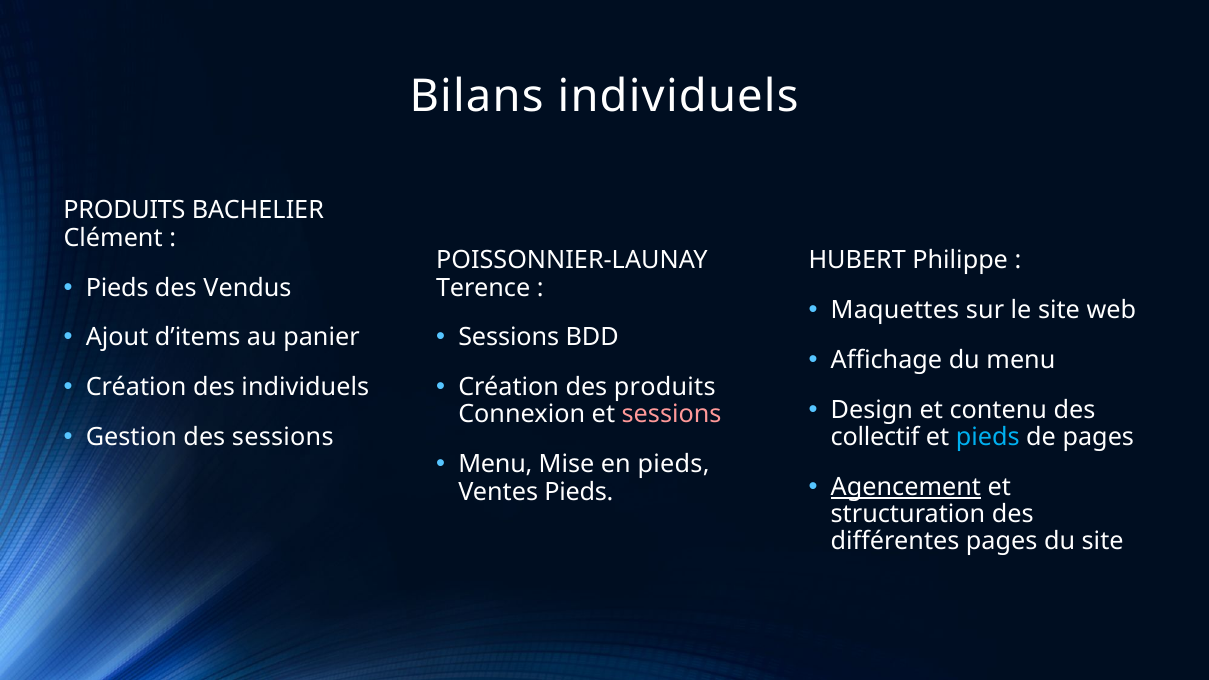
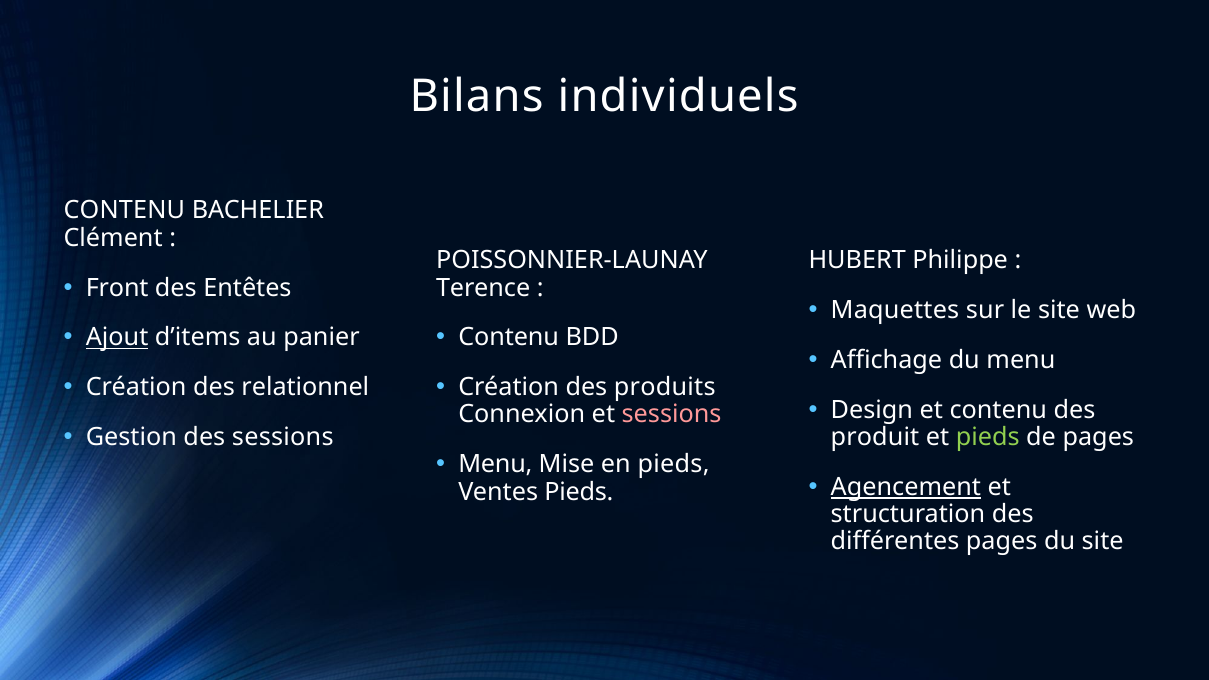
PRODUITS at (125, 211): PRODUITS -> CONTENU
Pieds at (117, 288): Pieds -> Front
Vendus: Vendus -> Entêtes
Ajout underline: none -> present
Sessions at (509, 338): Sessions -> Contenu
des individuels: individuels -> relationnel
collectif: collectif -> produit
pieds at (988, 437) colour: light blue -> light green
